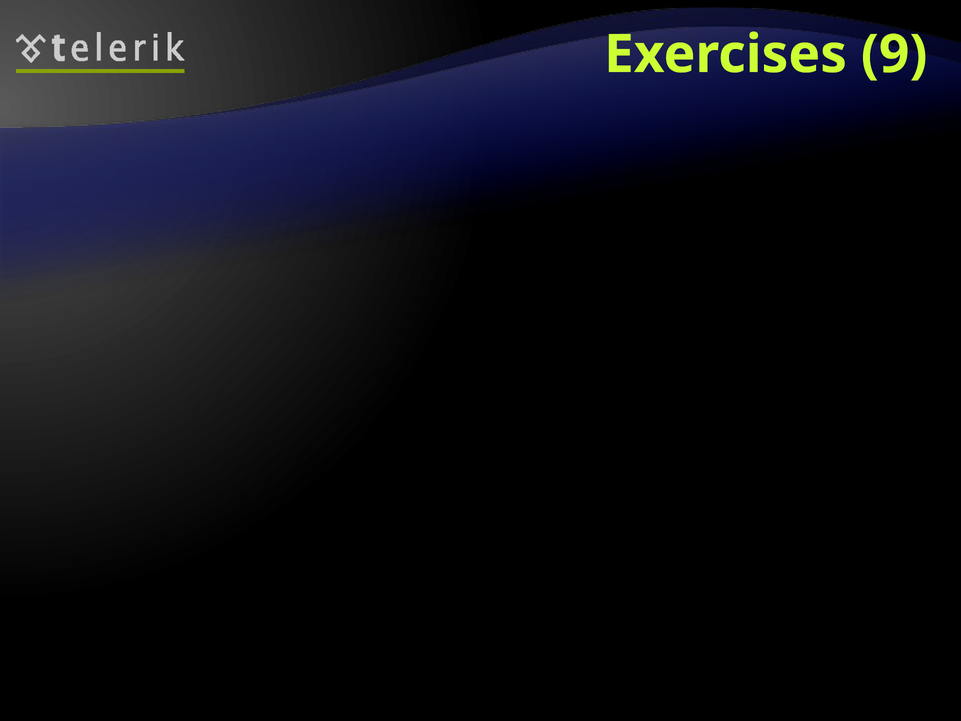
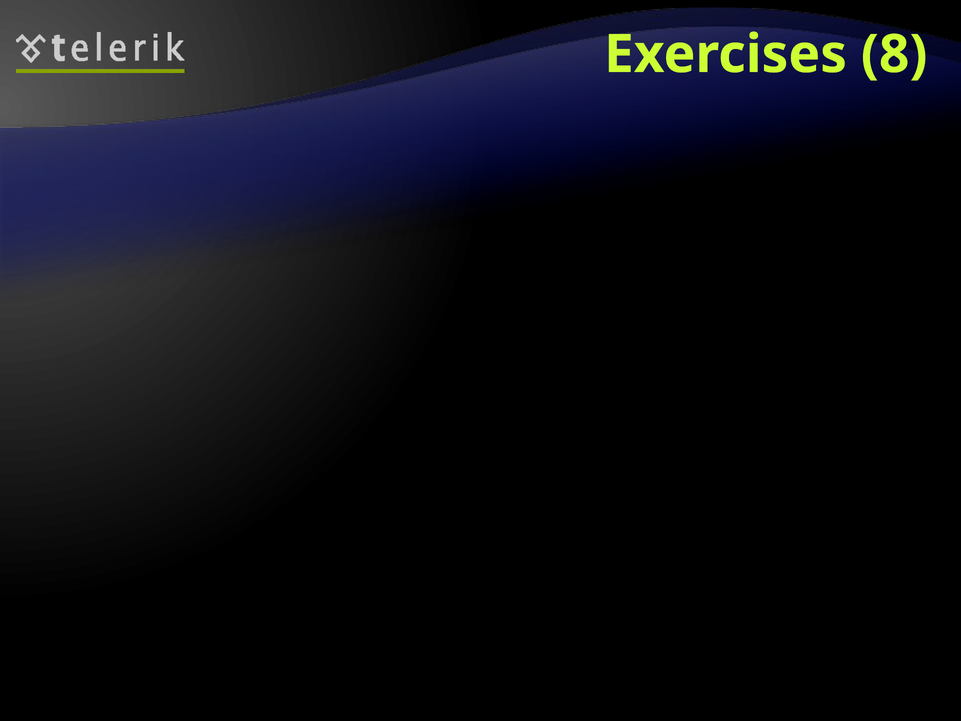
9: 9 -> 8
